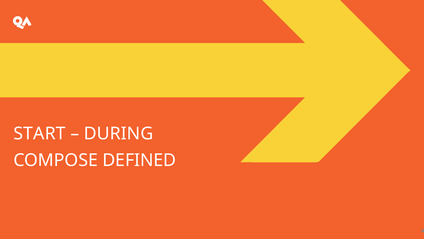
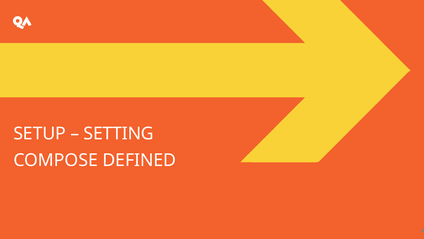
START: START -> SETUP
DURING: DURING -> SETTING
